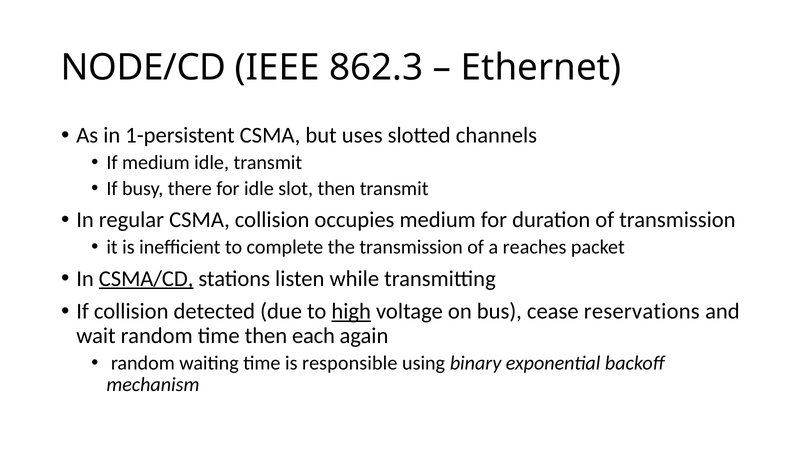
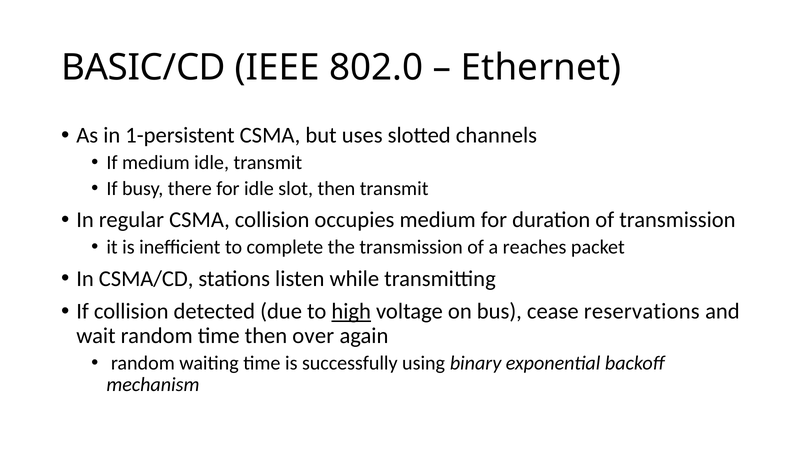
NODE/CD: NODE/CD -> BASIC/CD
862.3: 862.3 -> 802.0
CSMA/CD underline: present -> none
each: each -> over
responsible: responsible -> successfully
